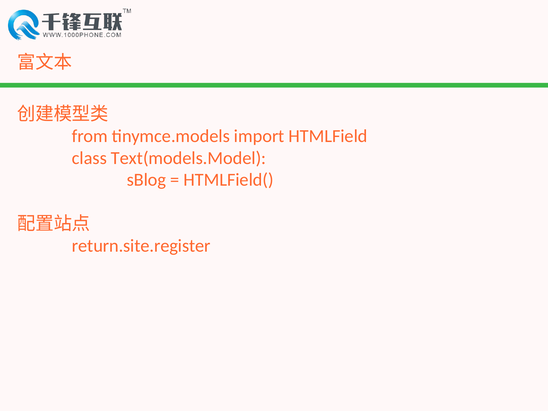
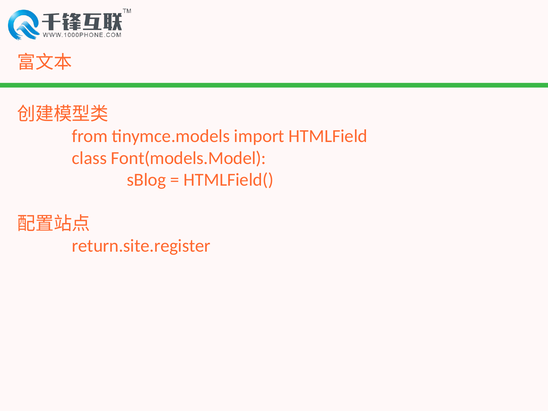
Text(models.Model: Text(models.Model -> Font(models.Model
